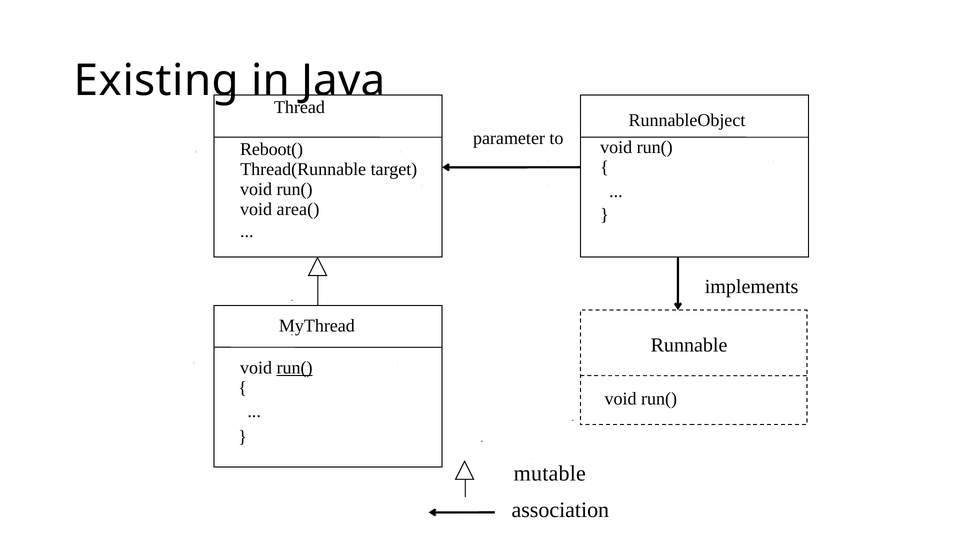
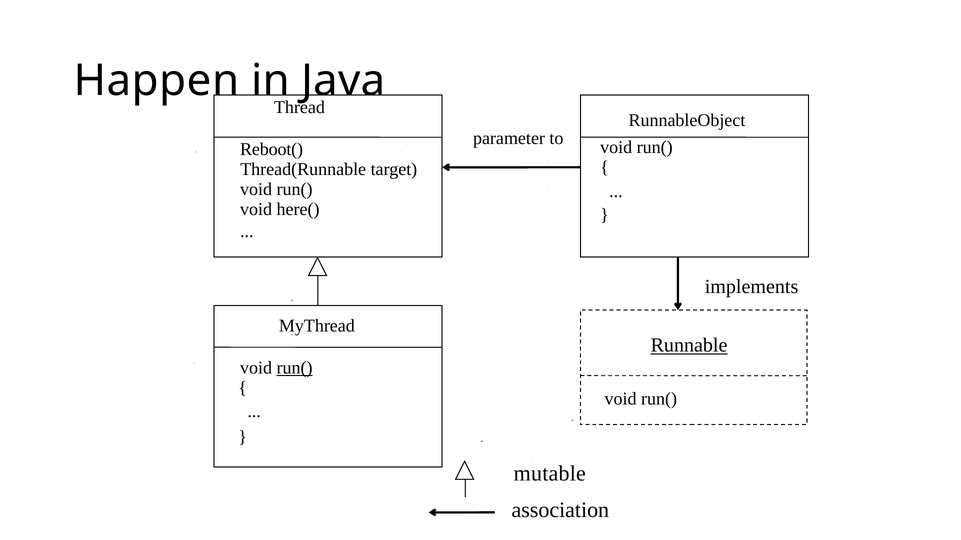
Existing: Existing -> Happen
area(: area( -> here(
Runnable underline: none -> present
